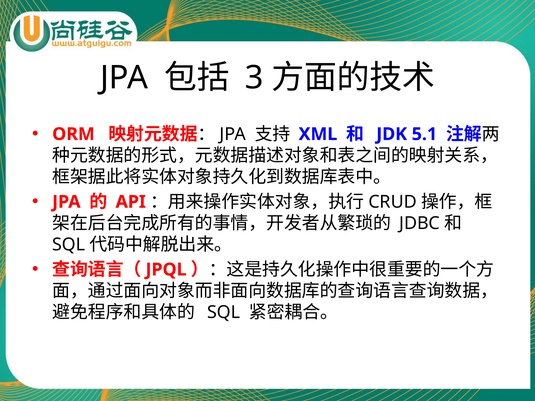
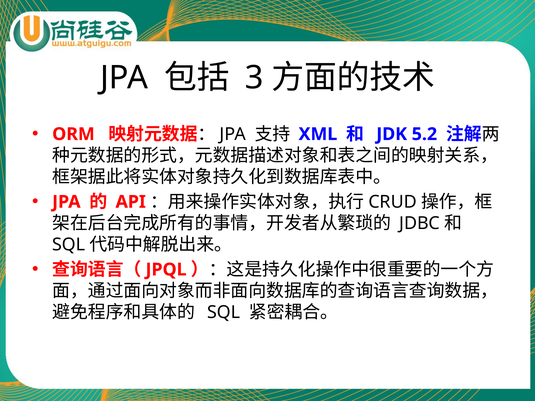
5.1: 5.1 -> 5.2
